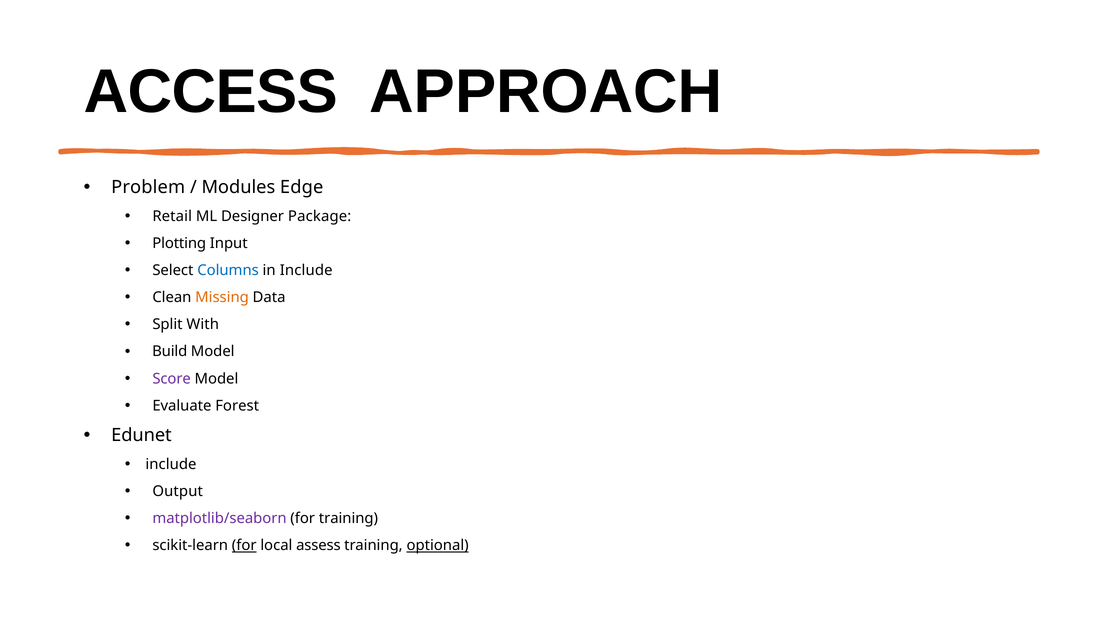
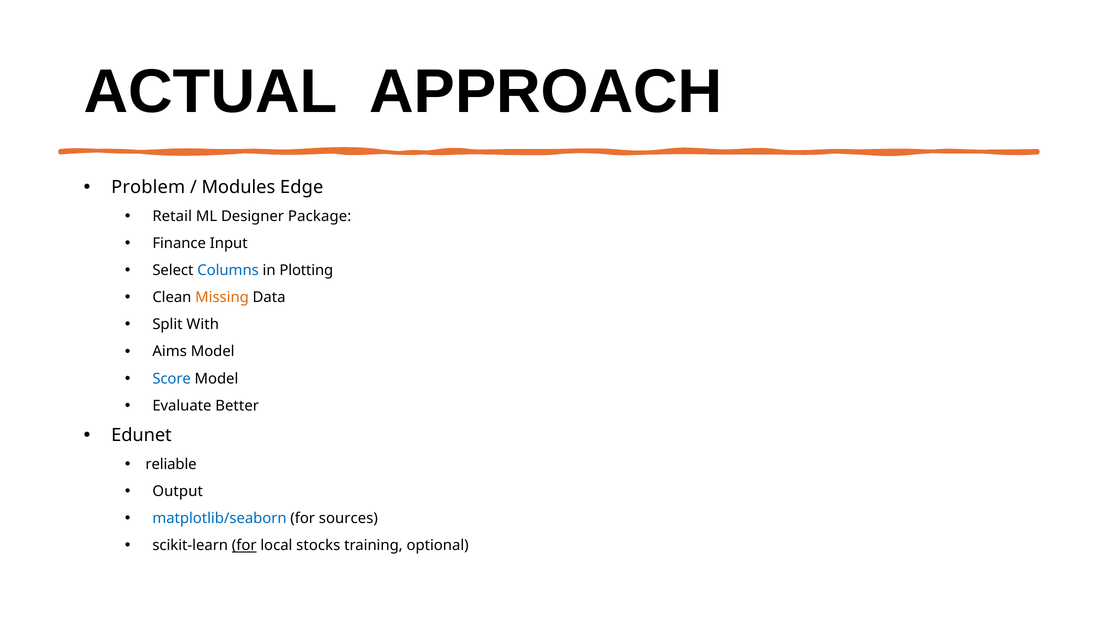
ACCESS: ACCESS -> ACTUAL
Plotting: Plotting -> Finance
in Include: Include -> Plotting
Build: Build -> Aims
Score colour: purple -> blue
Forest: Forest -> Better
include at (171, 465): include -> reliable
matplotlib/seaborn colour: purple -> blue
for training: training -> sources
assess: assess -> stocks
optional underline: present -> none
